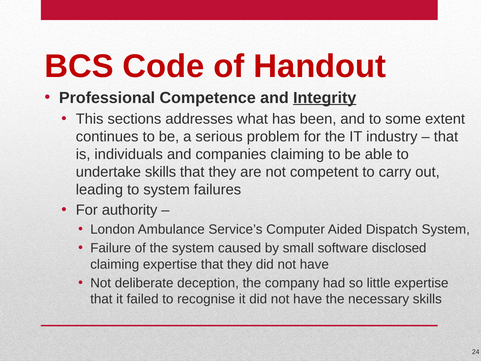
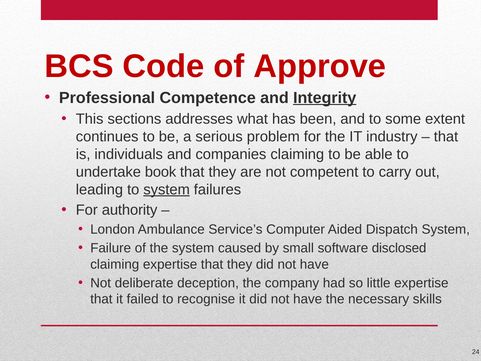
Handout: Handout -> Approve
undertake skills: skills -> book
system at (167, 189) underline: none -> present
